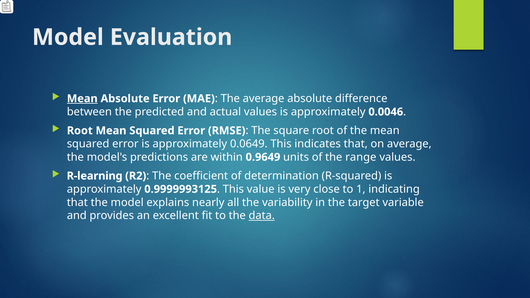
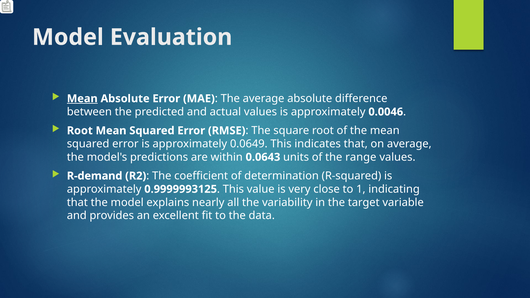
0.9649: 0.9649 -> 0.0643
R-learning: R-learning -> R-demand
data underline: present -> none
